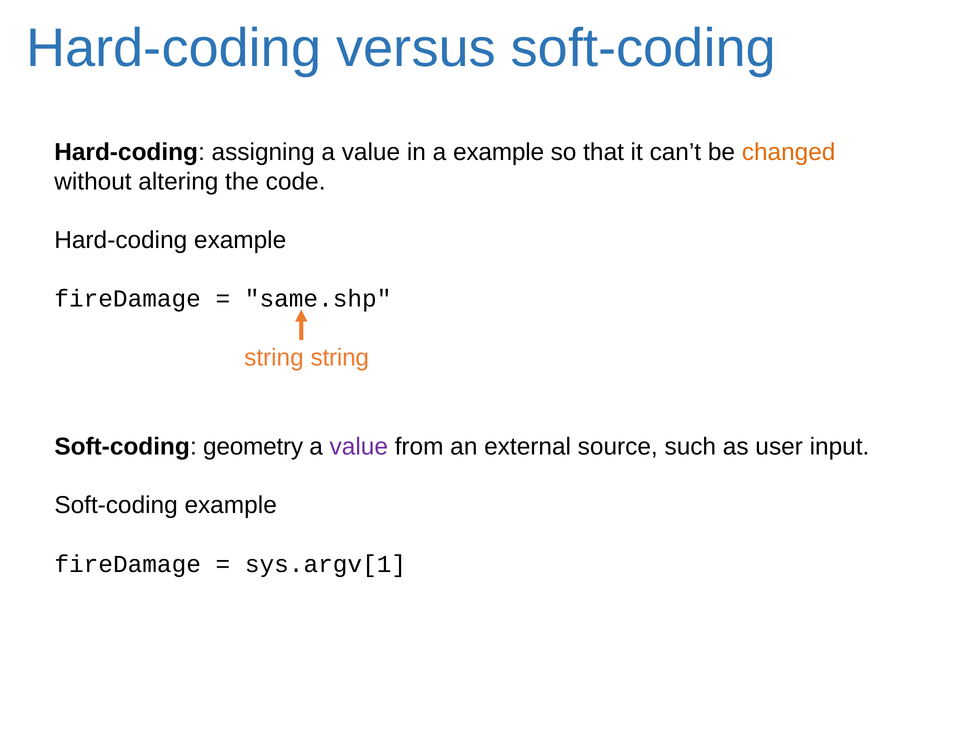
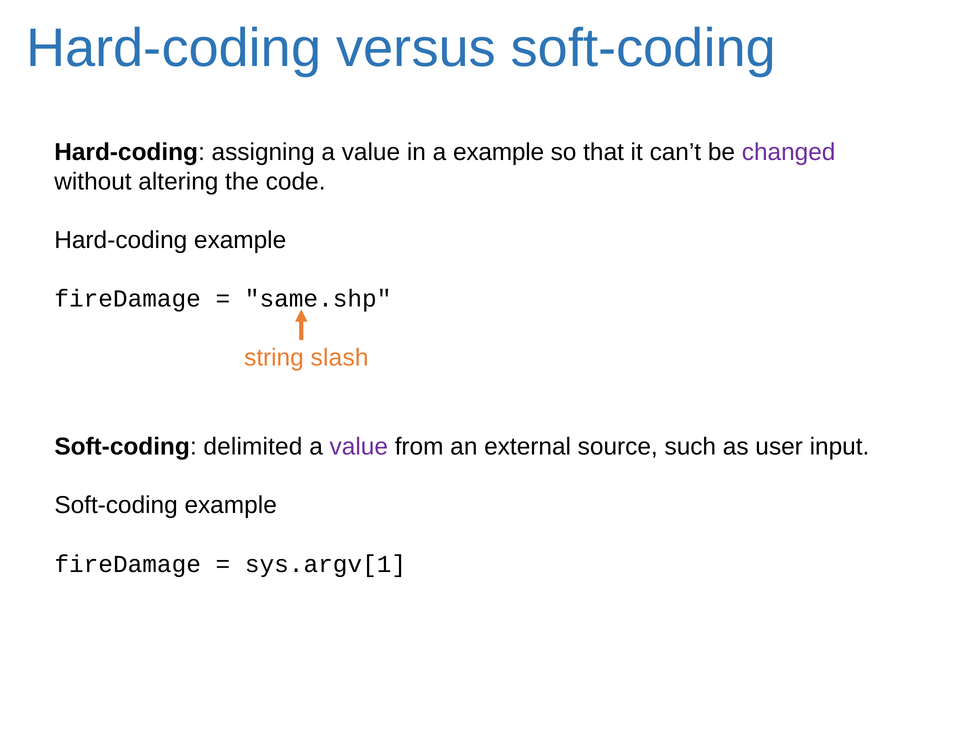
changed colour: orange -> purple
string string: string -> slash
geometry: geometry -> delimited
